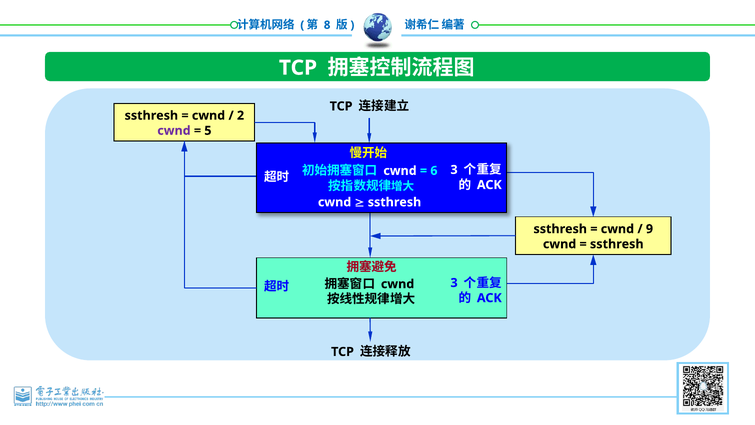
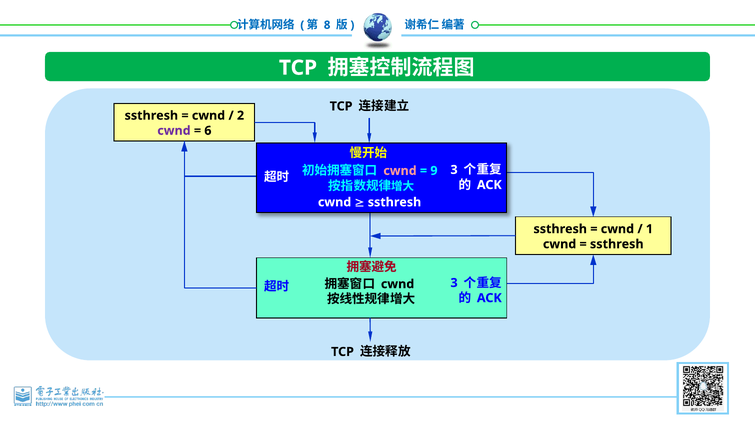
5: 5 -> 6
cwnd at (400, 171) colour: white -> pink
6: 6 -> 9
9: 9 -> 1
